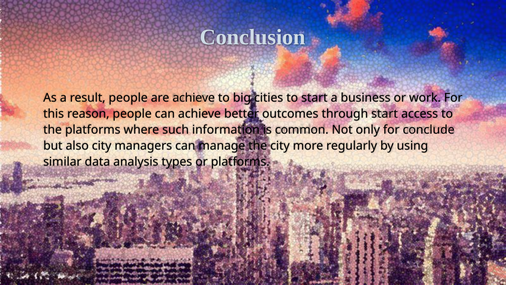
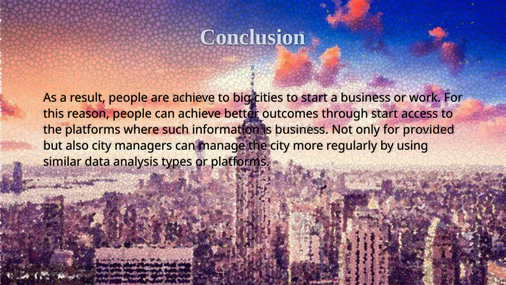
is common: common -> business
conclude: conclude -> provided
